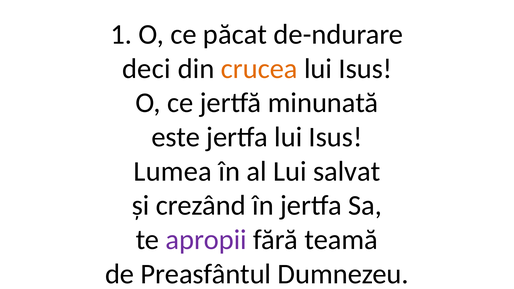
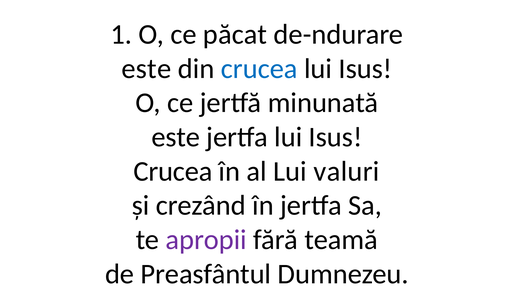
deci at (146, 69): deci -> este
crucea at (259, 69) colour: orange -> blue
Lumea at (173, 171): Lumea -> Crucea
salvat: salvat -> valuri
